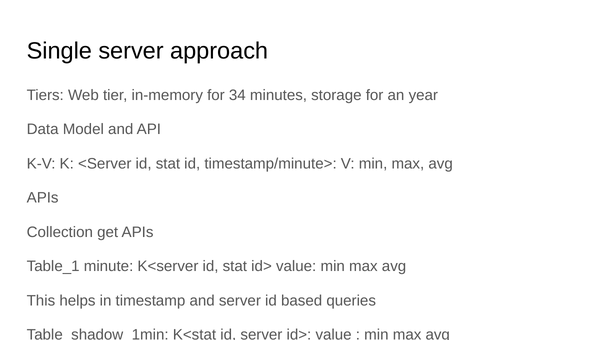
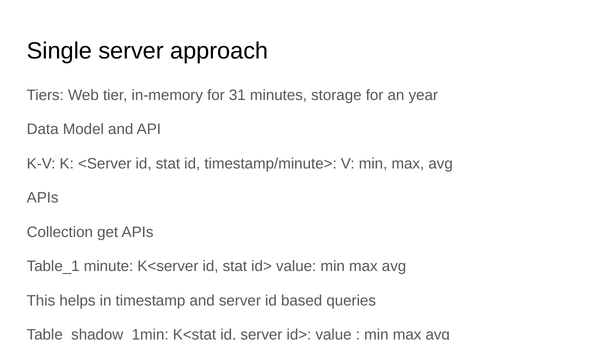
34: 34 -> 31
